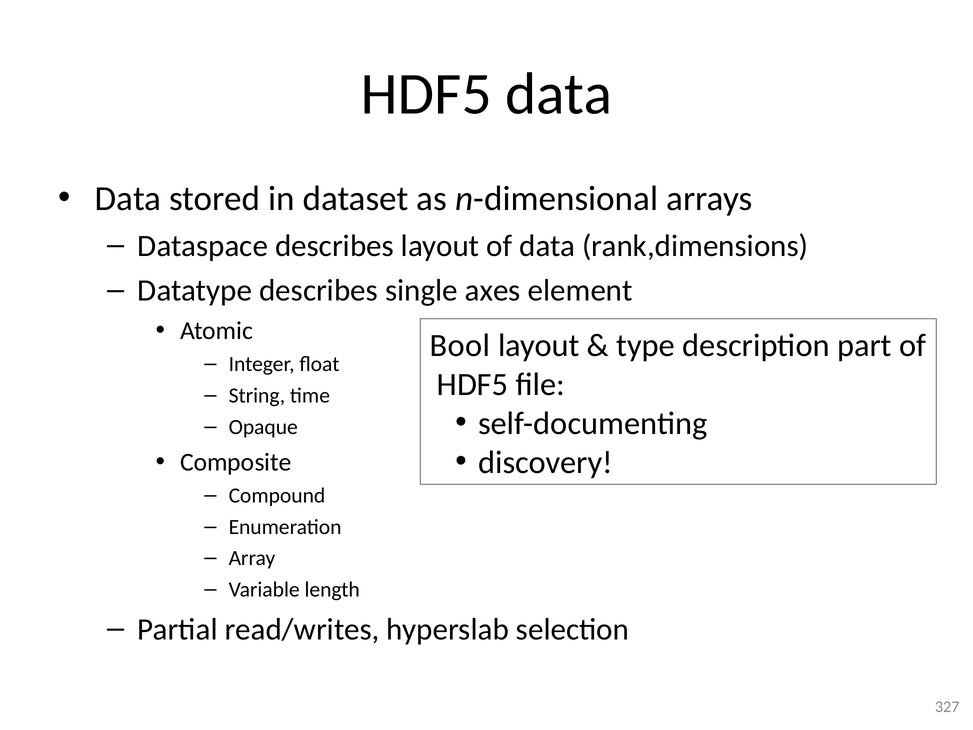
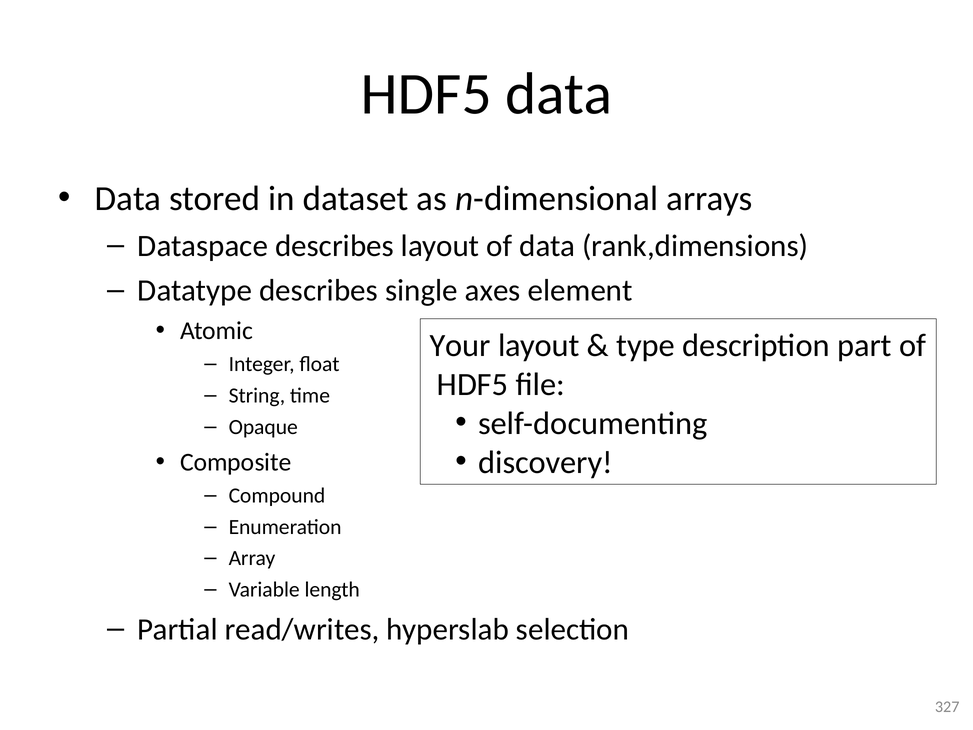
Bool: Bool -> Your
